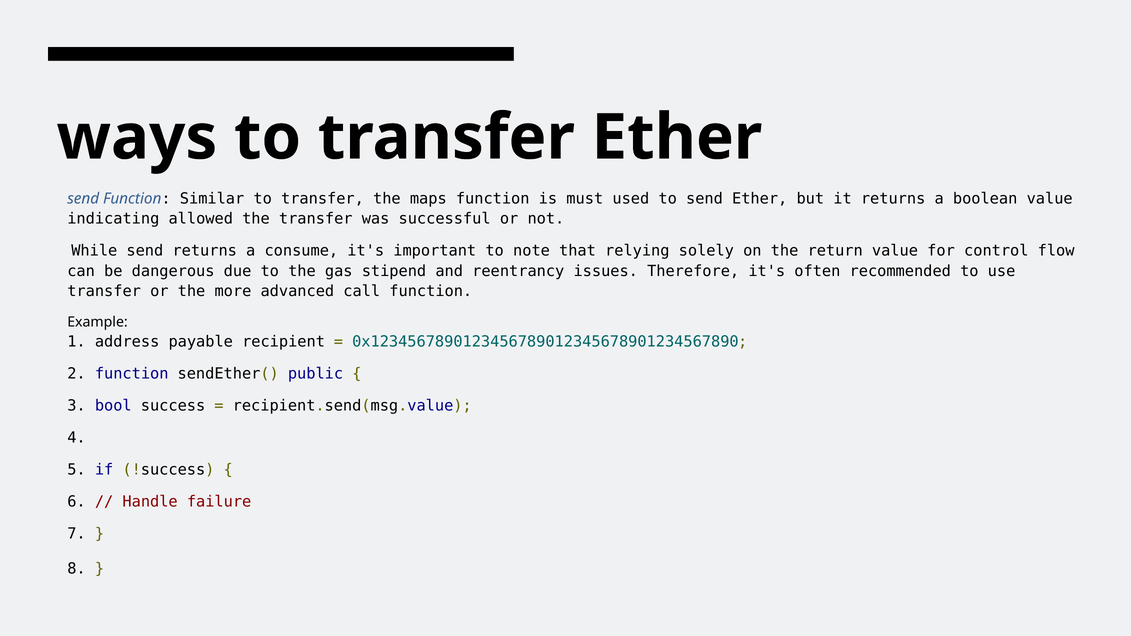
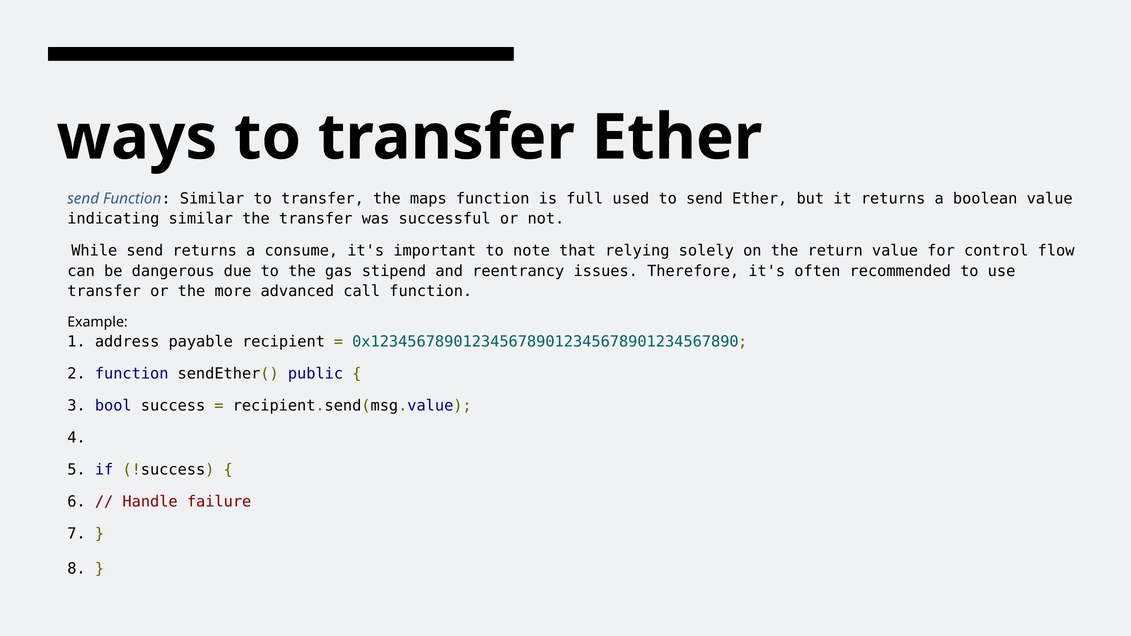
must: must -> full
indicating allowed: allowed -> similar
